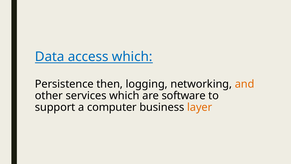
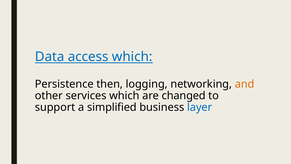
software: software -> changed
computer: computer -> simplified
layer colour: orange -> blue
